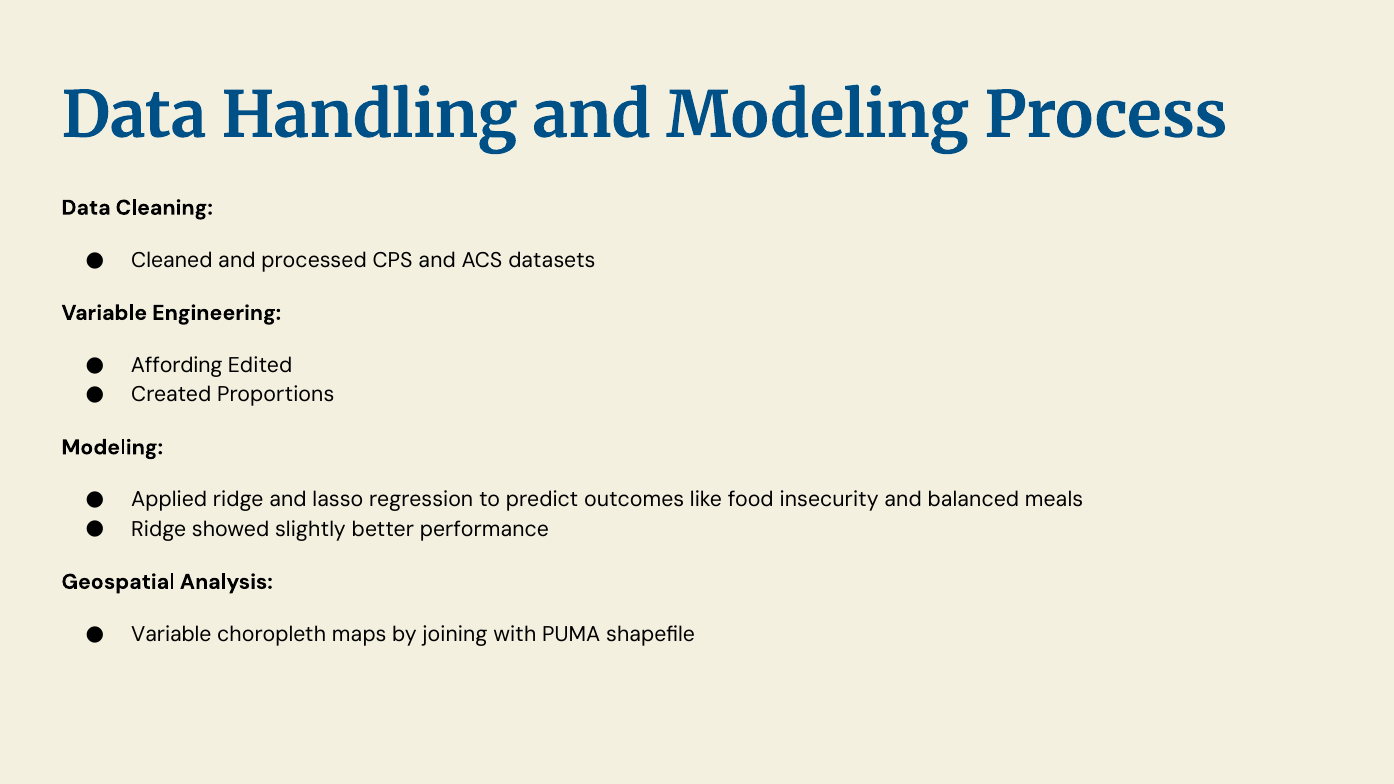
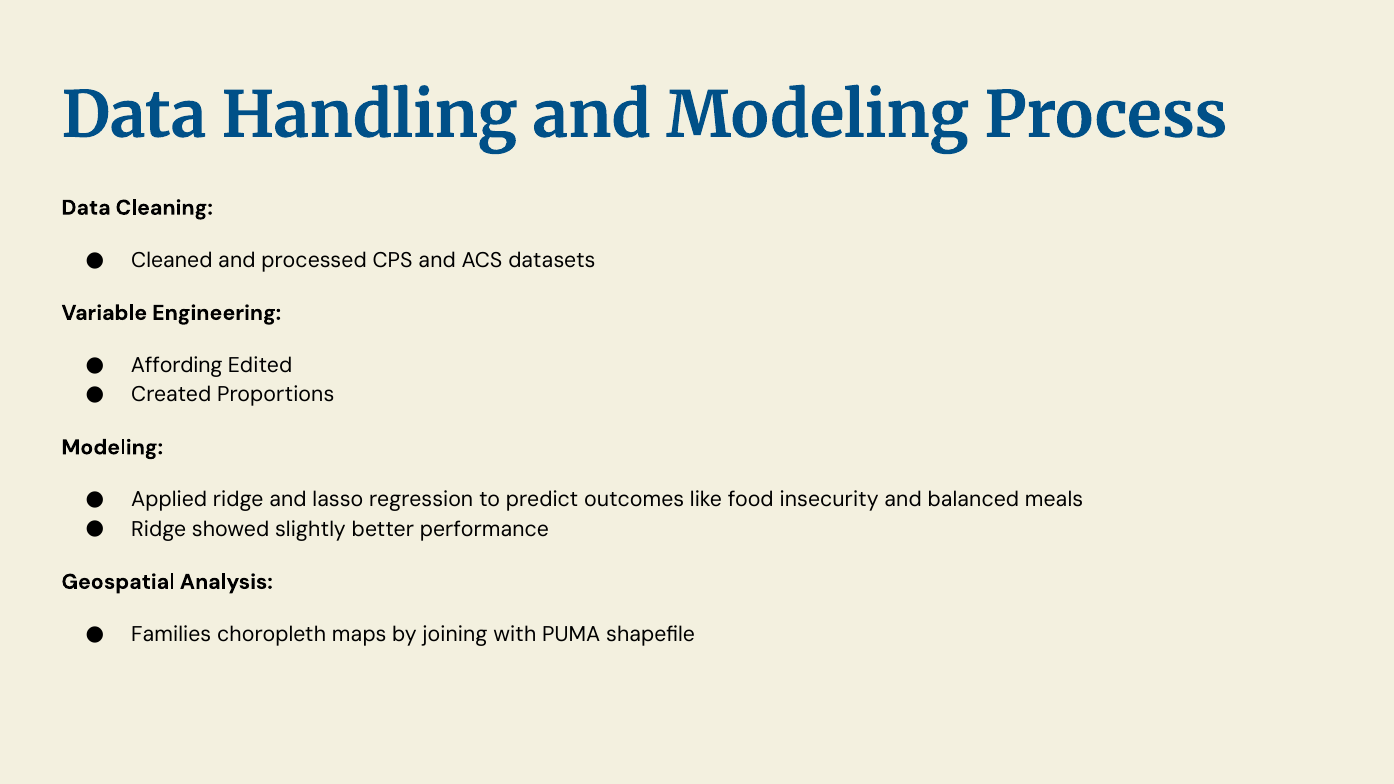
Variable at (171, 634): Variable -> Families
